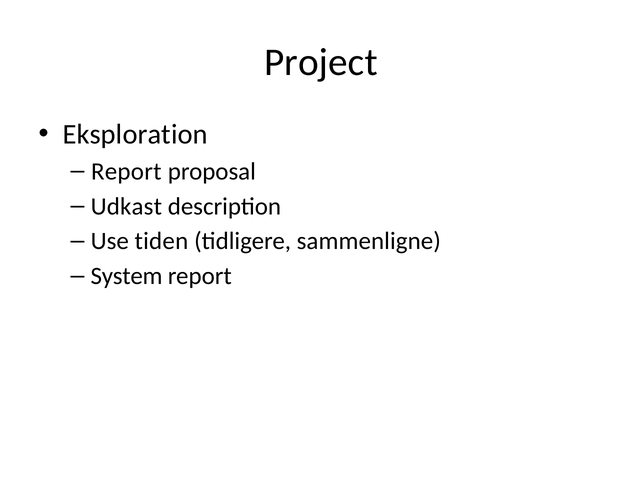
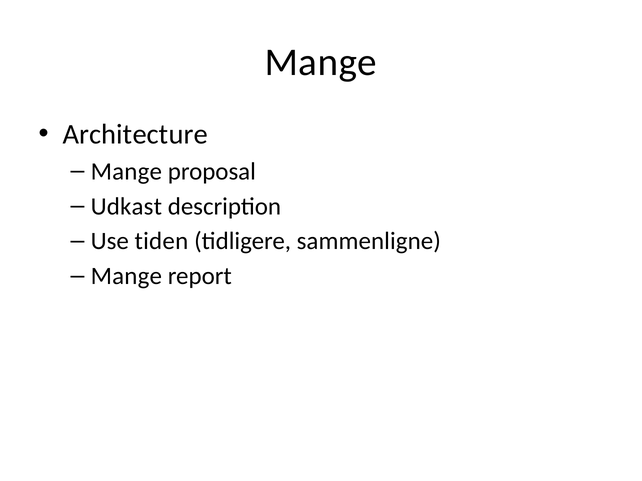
Project at (321, 62): Project -> Mange
Eksploration: Eksploration -> Architecture
Report at (126, 172): Report -> Mange
System at (127, 276): System -> Mange
